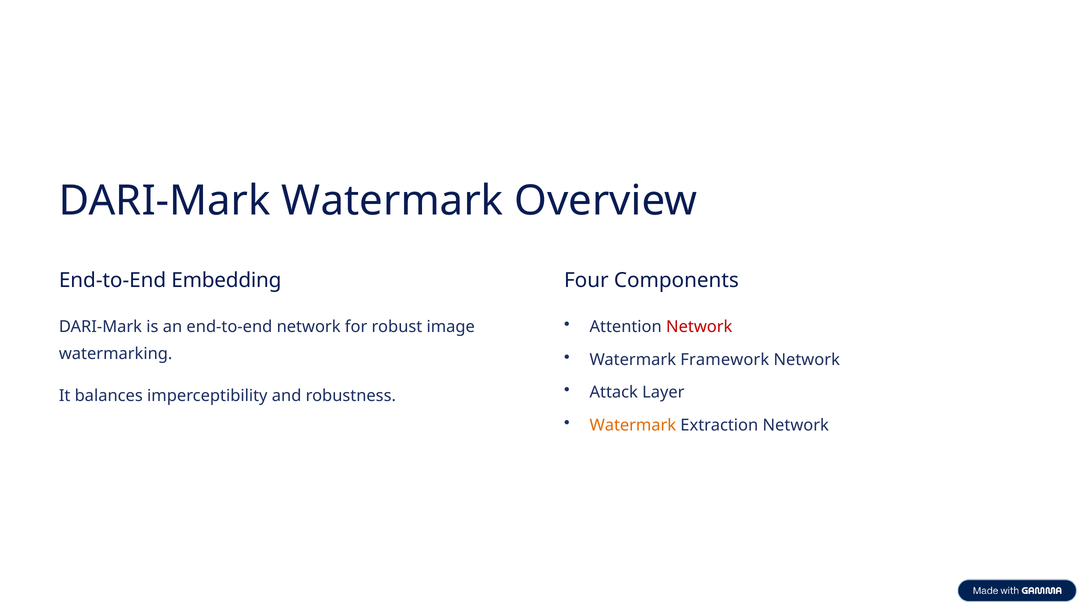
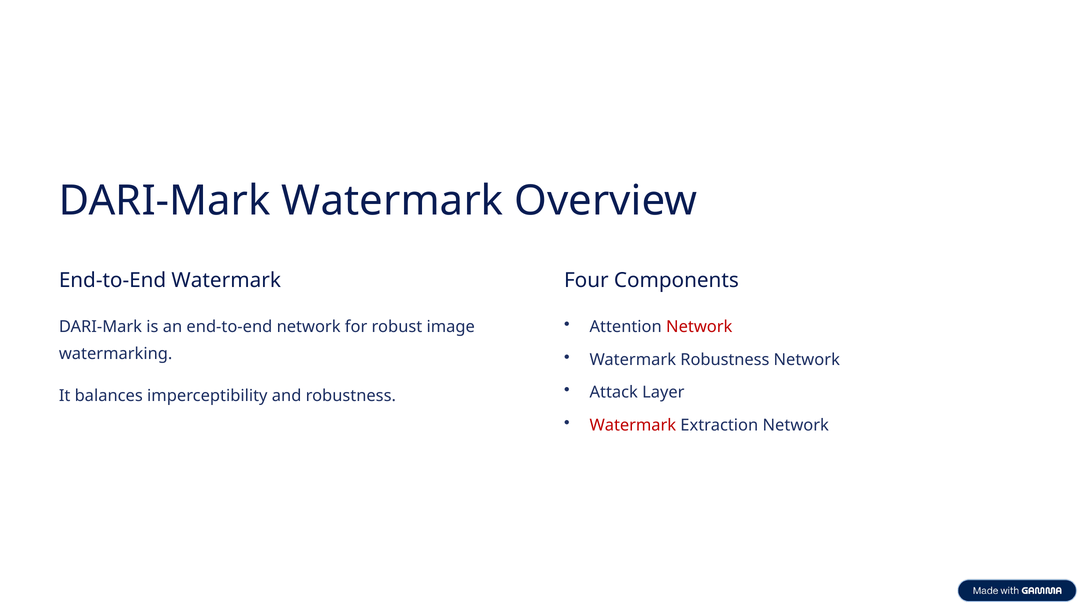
End-to-End Embedding: Embedding -> Watermark
Watermark Framework: Framework -> Robustness
Watermark at (633, 425) colour: orange -> red
